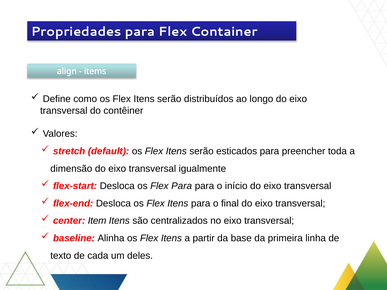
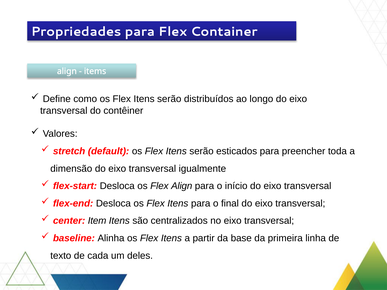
Flex Para: Para -> Align
